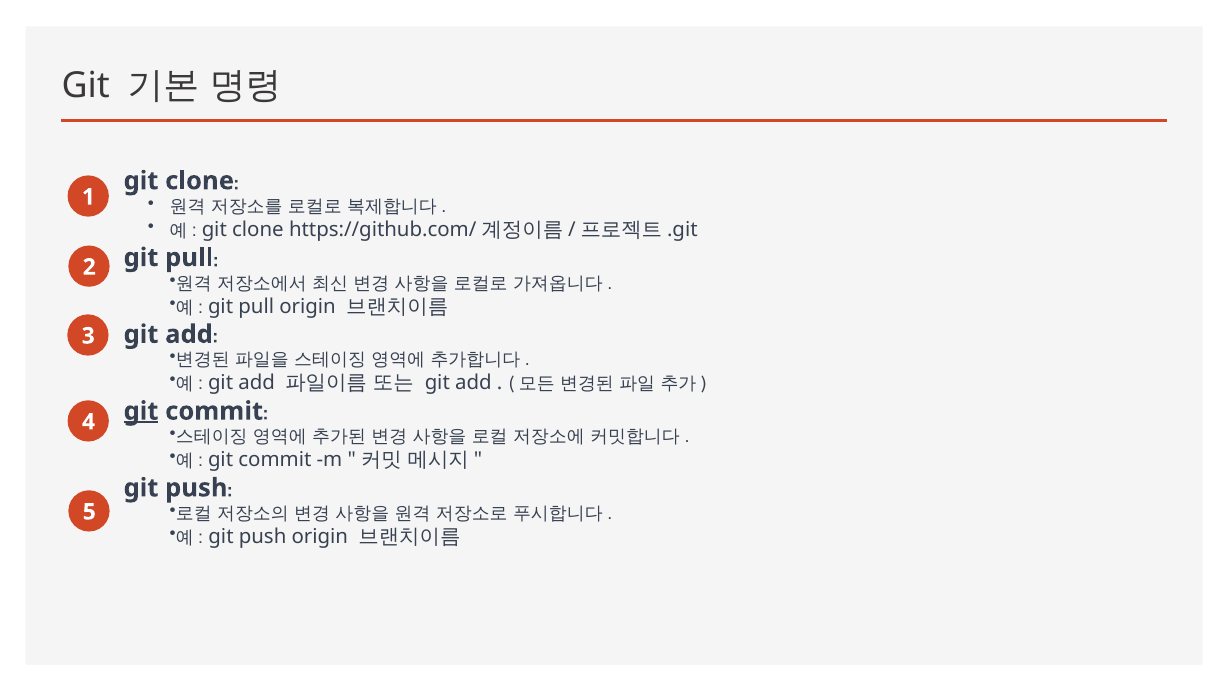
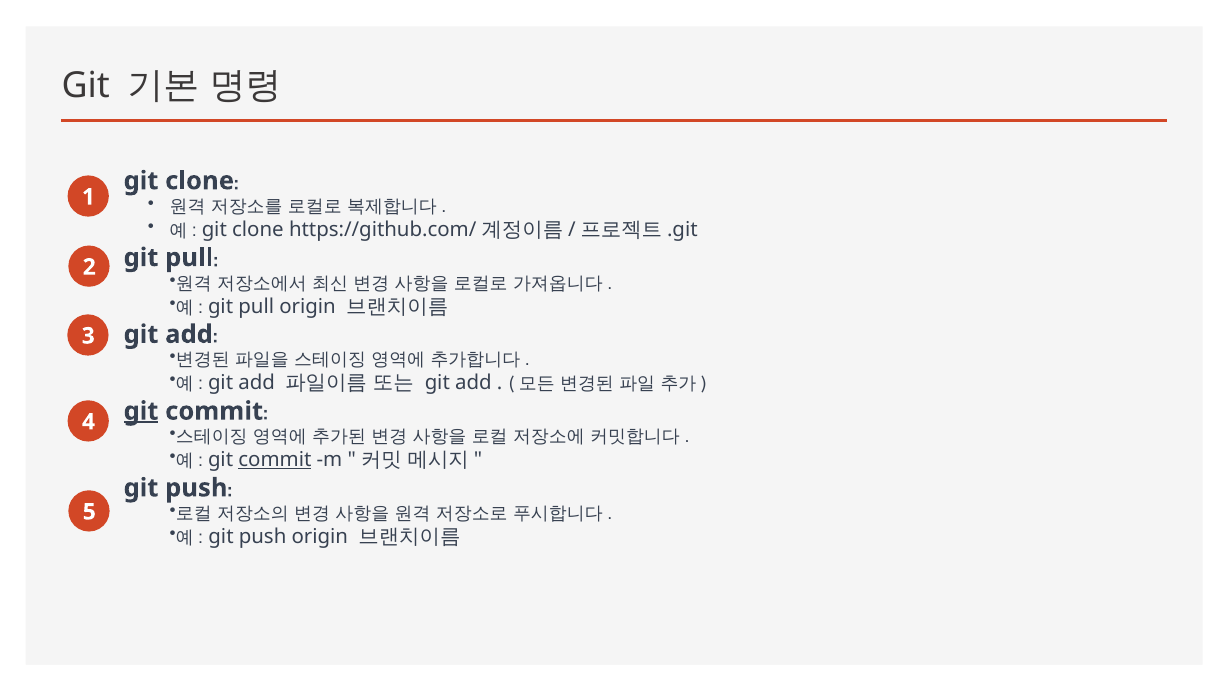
commit at (275, 460) underline: none -> present
